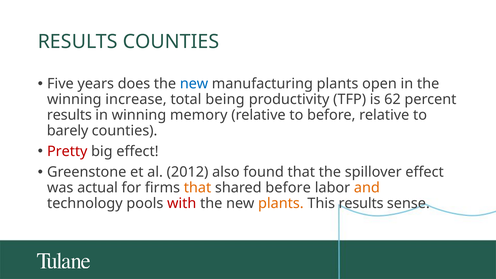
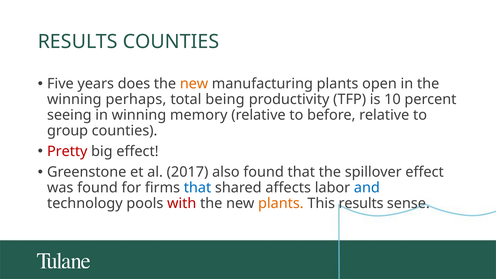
new at (194, 84) colour: blue -> orange
increase: increase -> perhaps
62: 62 -> 10
results at (69, 115): results -> seeing
barely: barely -> group
2012: 2012 -> 2017
was actual: actual -> found
that at (198, 188) colour: orange -> blue
shared before: before -> affects
and colour: orange -> blue
